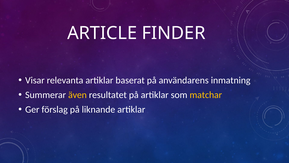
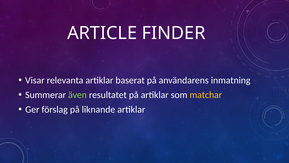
även colour: yellow -> light green
